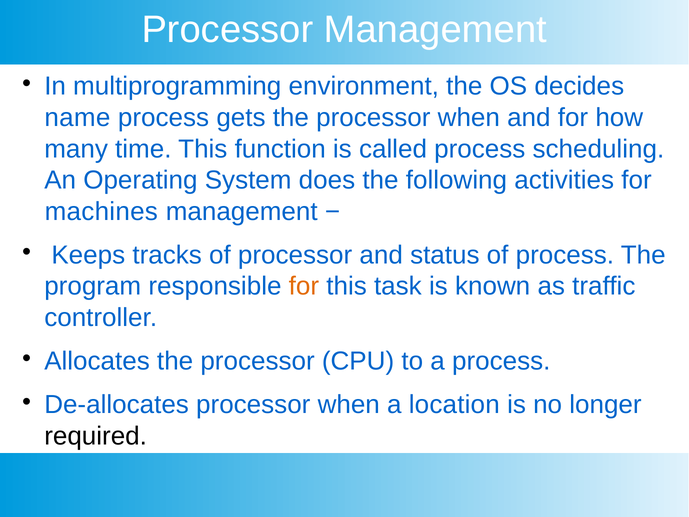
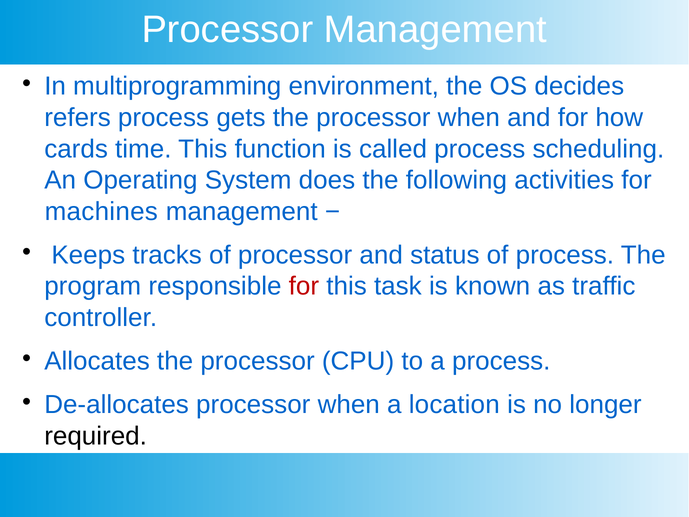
name: name -> refers
many: many -> cards
for at (304, 286) colour: orange -> red
